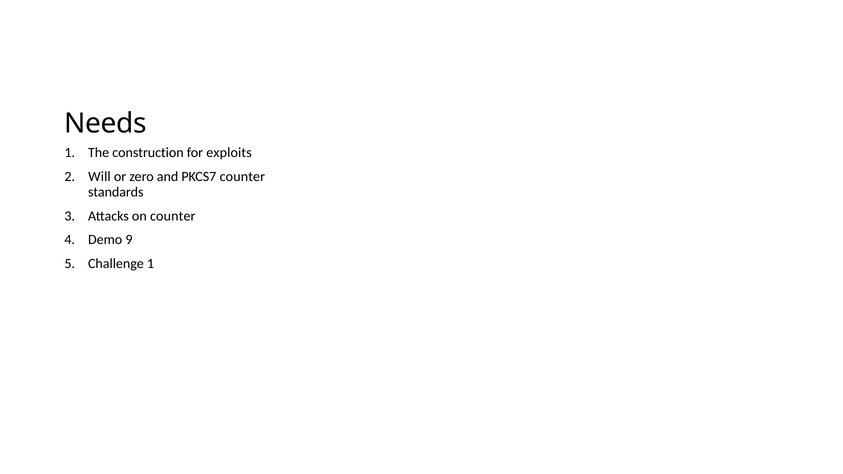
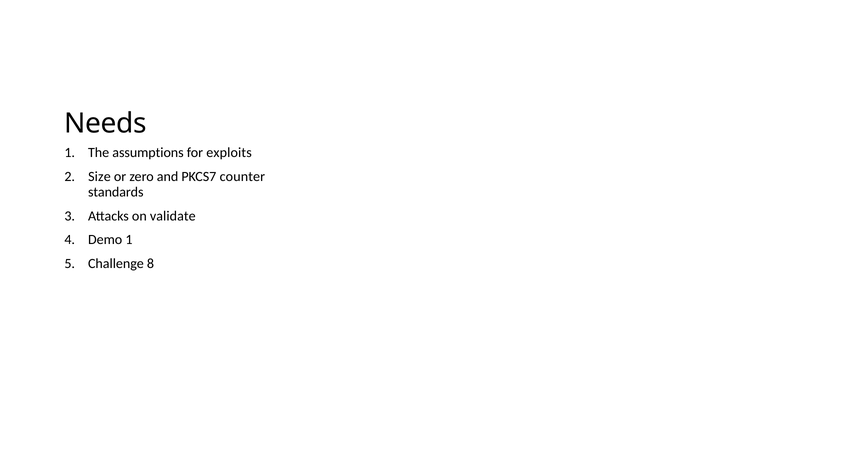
construction: construction -> assumptions
Will: Will -> Size
on counter: counter -> validate
Demo 9: 9 -> 1
Challenge 1: 1 -> 8
